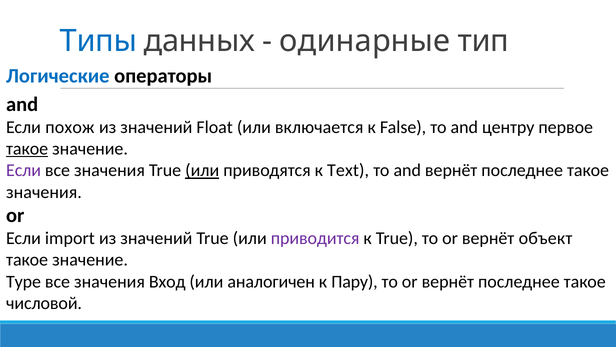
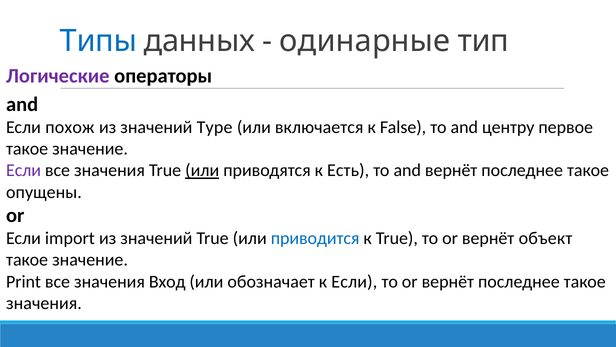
Логические colour: blue -> purple
Float: Float -> Type
такое at (27, 149) underline: present -> none
Text: Text -> Есть
значения at (44, 192): значения -> опущены
приводится colour: purple -> blue
Type: Type -> Print
аналогичен: аналогичен -> обозначает
к Пару: Пару -> Если
числовой at (44, 303): числовой -> значения
